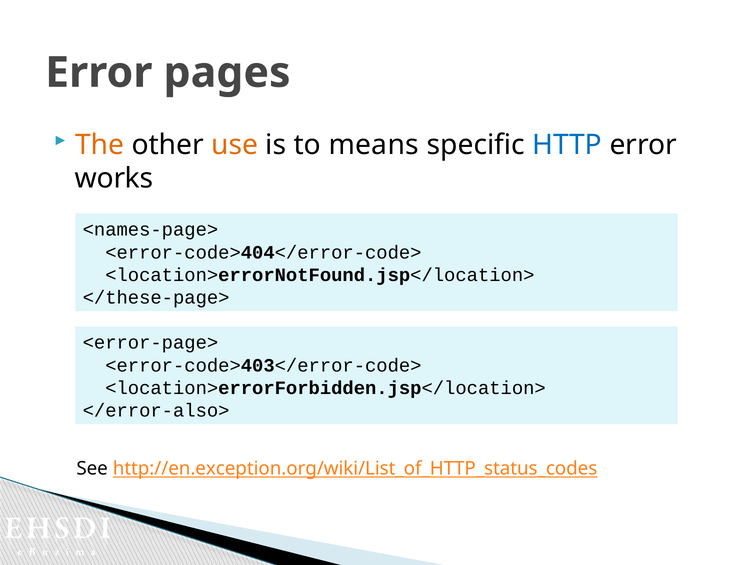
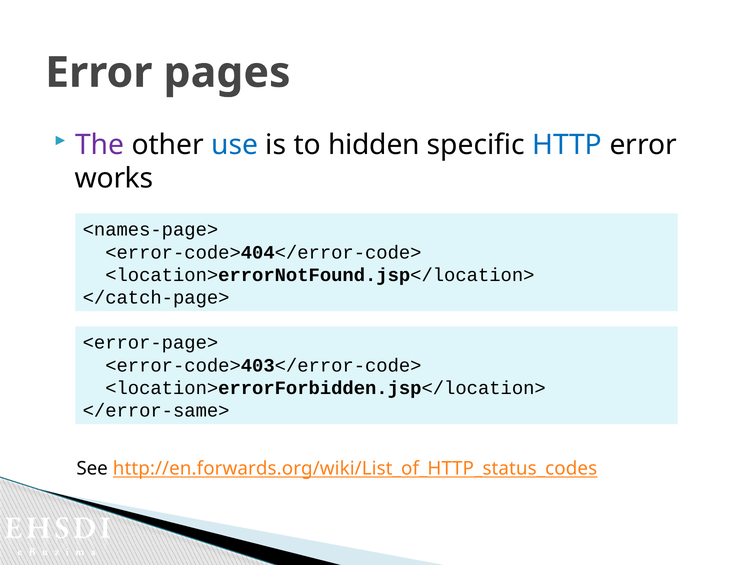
The colour: orange -> purple
use colour: orange -> blue
means: means -> hidden
</these-page>: </these-page> -> </catch-page>
</error-also>: </error-also> -> </error-same>
http://en.exception.org/wiki/List_of_HTTP_status_codes: http://en.exception.org/wiki/List_of_HTTP_status_codes -> http://en.forwards.org/wiki/List_of_HTTP_status_codes
